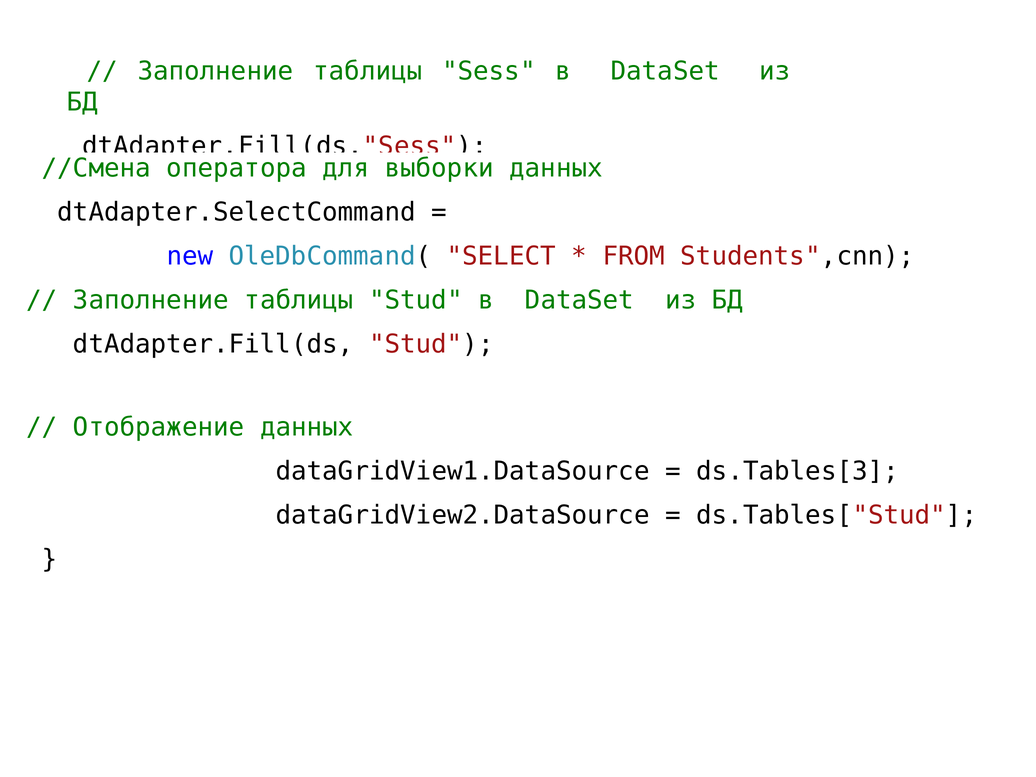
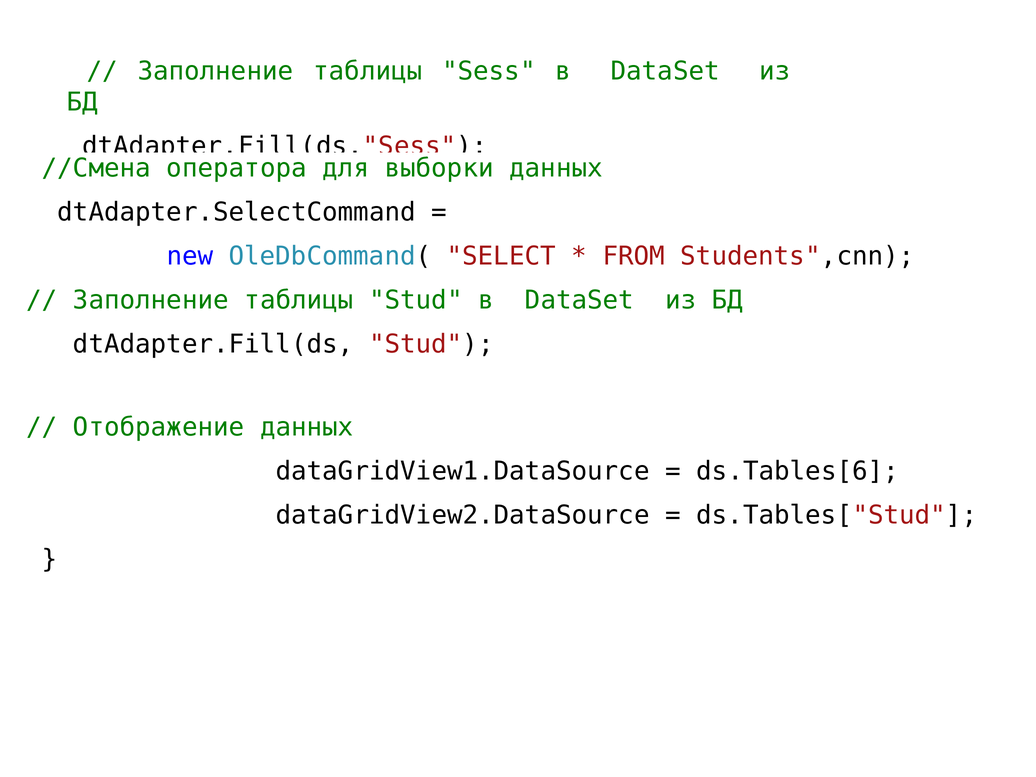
ds.Tables[3: ds.Tables[3 -> ds.Tables[6
